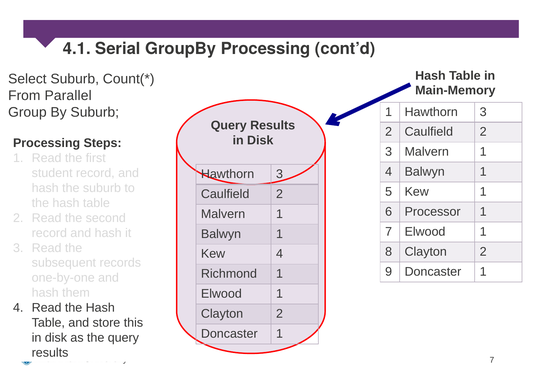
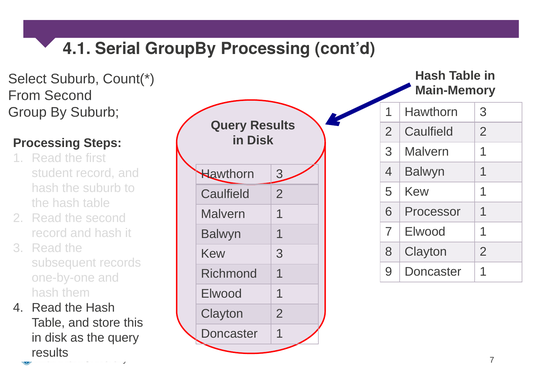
From Parallel: Parallel -> Second
Kew 4: 4 -> 3
